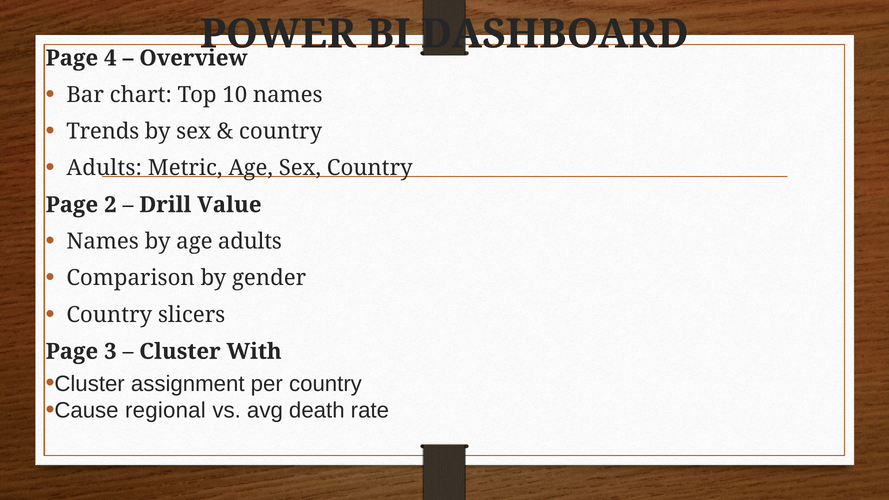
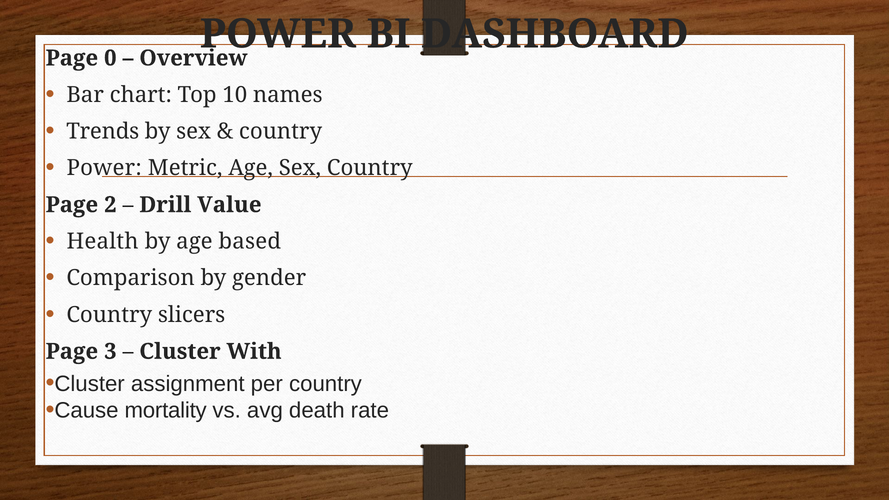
4: 4 -> 0
Adults at (104, 168): Adults -> Power
Names at (103, 242): Names -> Health
age adults: adults -> based
regional: regional -> mortality
